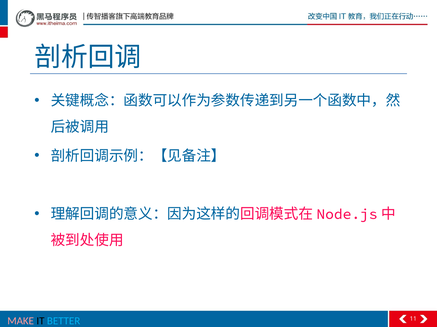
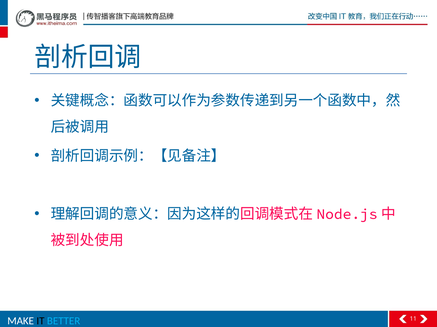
MAKE colour: pink -> white
